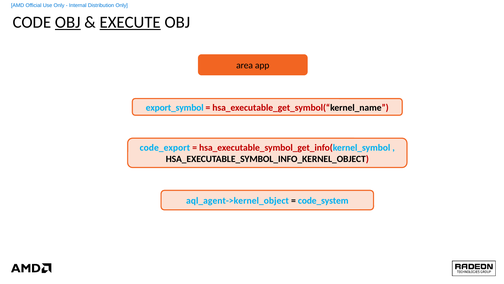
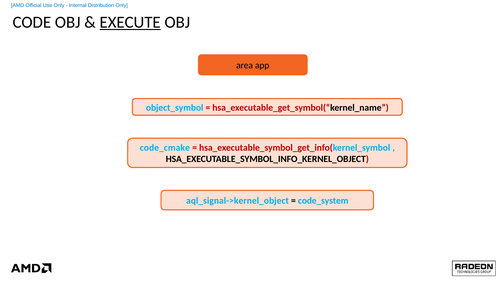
OBJ at (68, 22) underline: present -> none
export_symbol: export_symbol -> object_symbol
code_export: code_export -> code_cmake
aql_agent->kernel_object: aql_agent->kernel_object -> aql_signal->kernel_object
